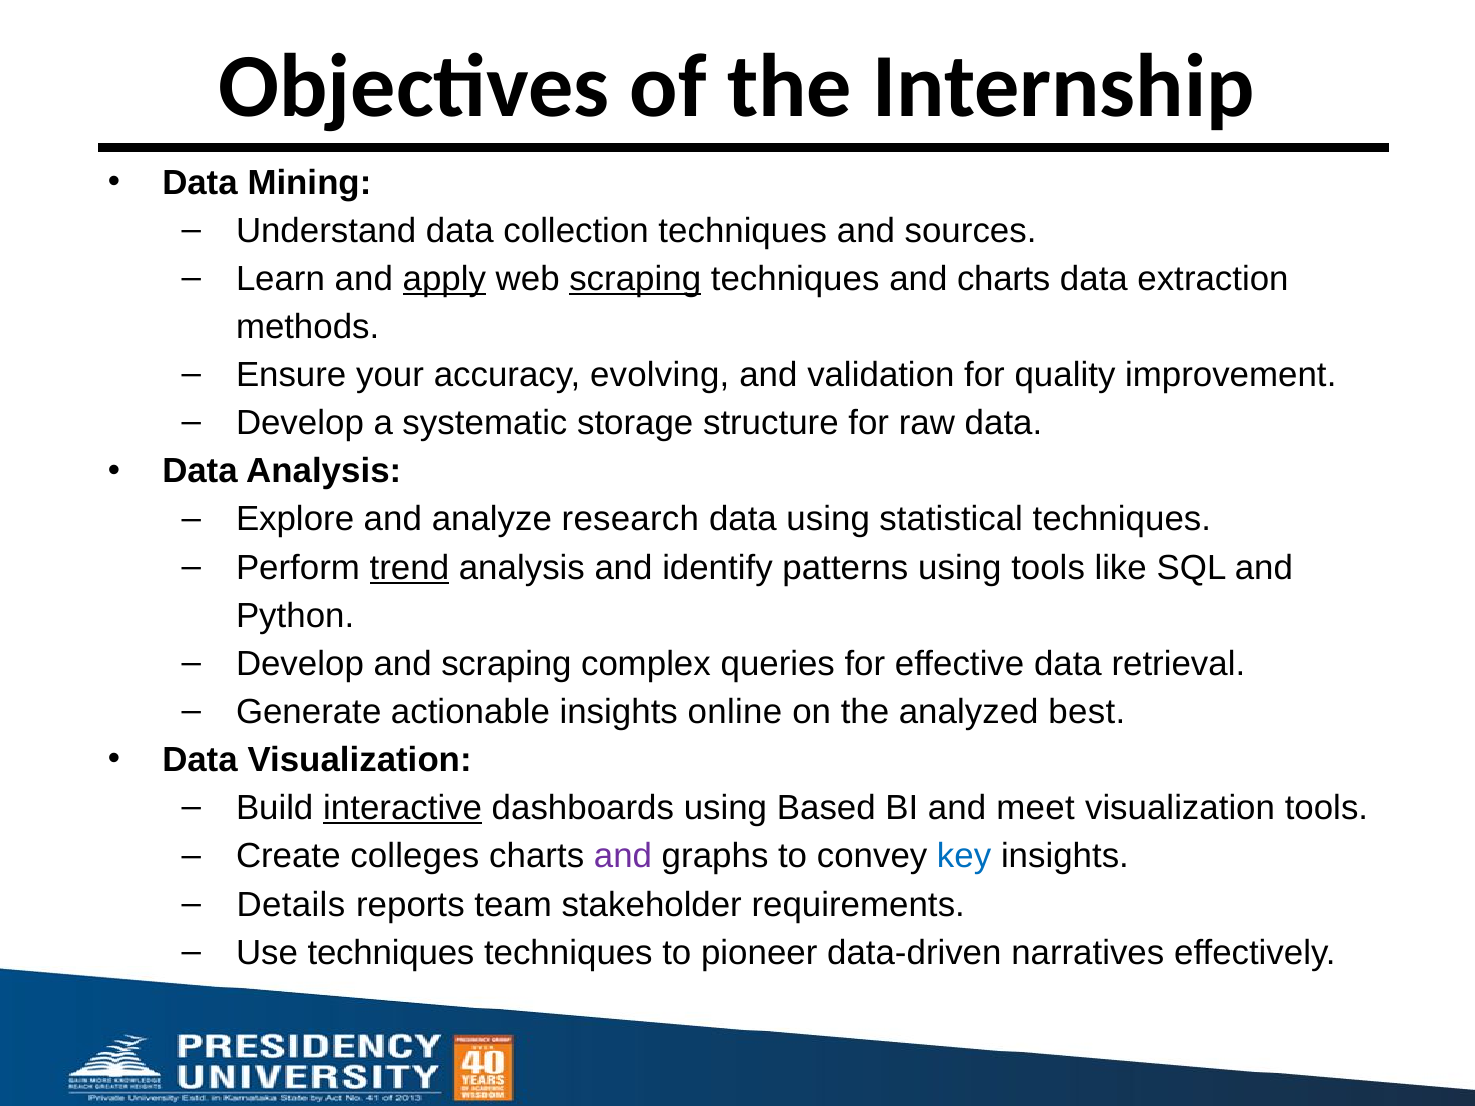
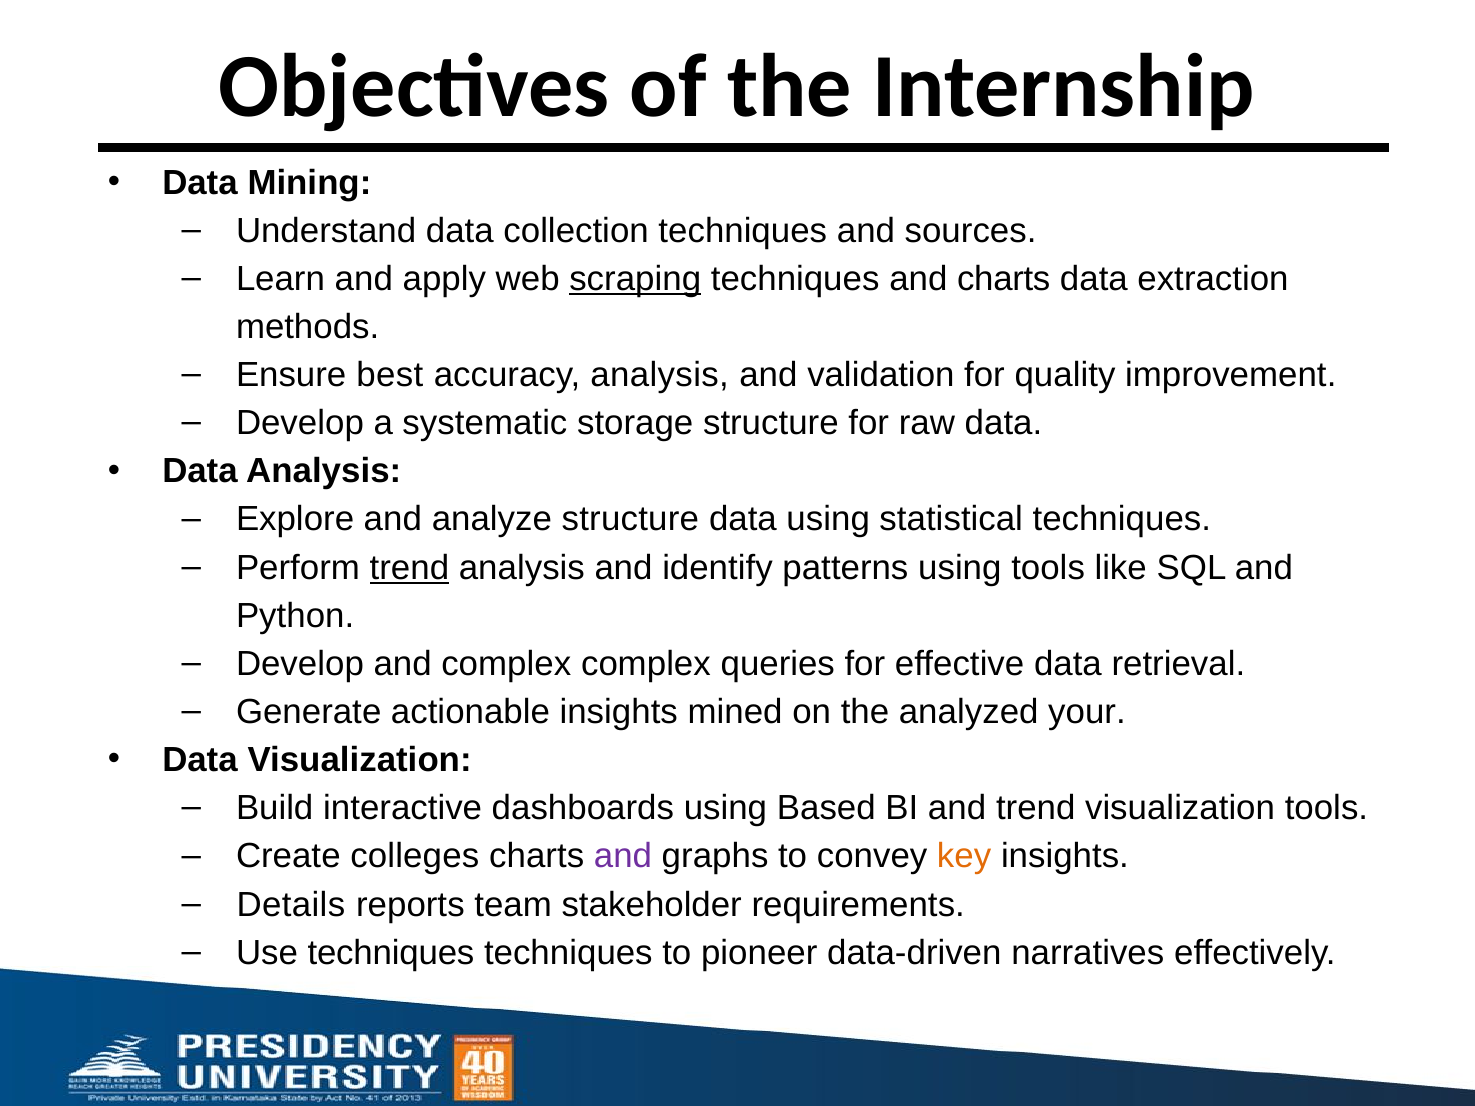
apply underline: present -> none
your: your -> best
accuracy evolving: evolving -> analysis
analyze research: research -> structure
and scraping: scraping -> complex
online: online -> mined
best: best -> your
interactive underline: present -> none
and meet: meet -> trend
key colour: blue -> orange
